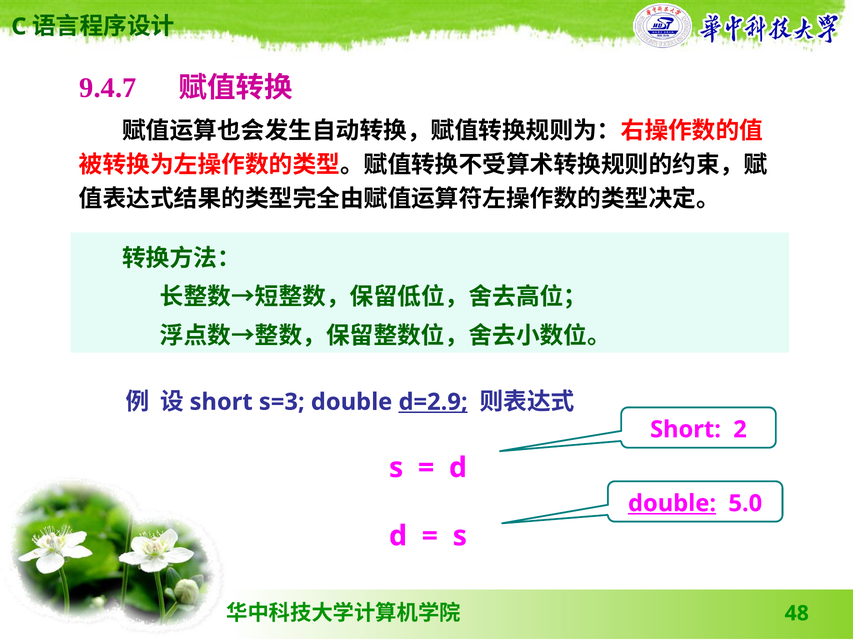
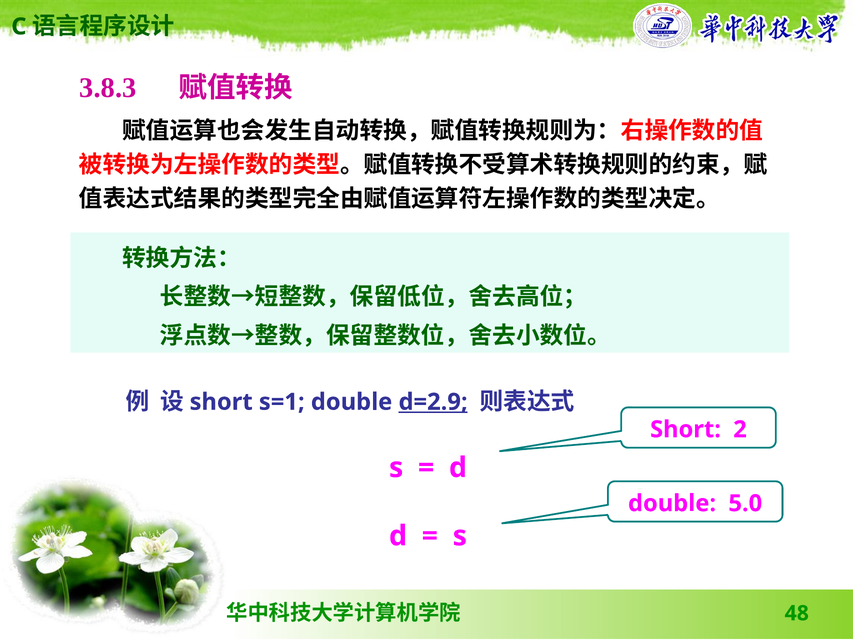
9.4.7: 9.4.7 -> 3.8.3
s=3: s=3 -> s=1
double at (672, 503) underline: present -> none
